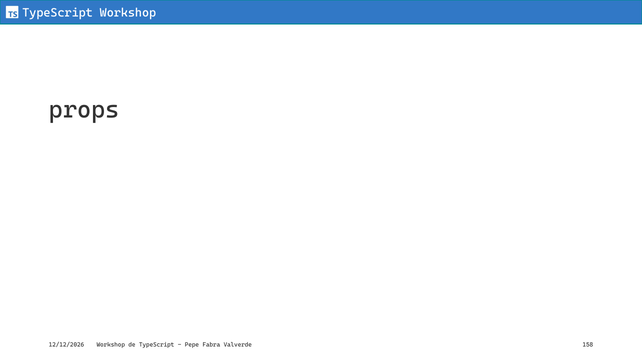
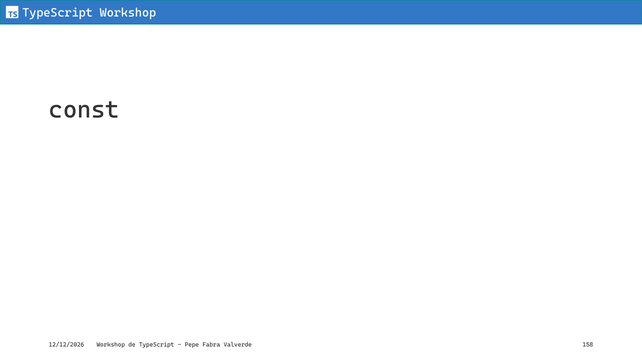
props: props -> const
